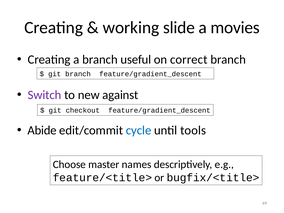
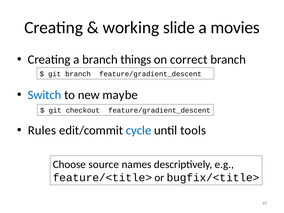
useful: useful -> things
Switch colour: purple -> blue
against: against -> maybe
Abide: Abide -> Rules
master: master -> source
